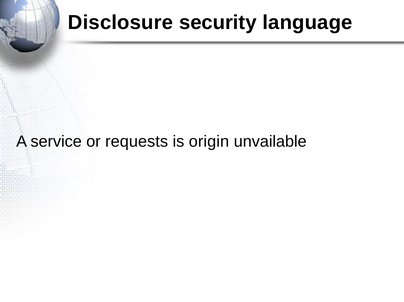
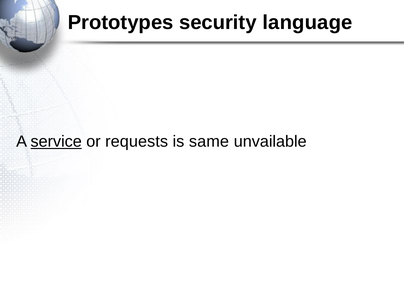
Disclosure: Disclosure -> Prototypes
service underline: none -> present
origin: origin -> same
